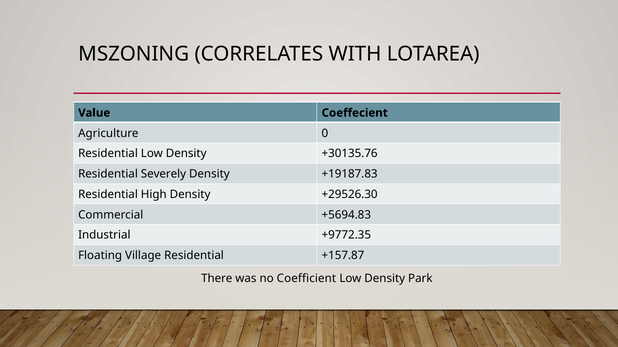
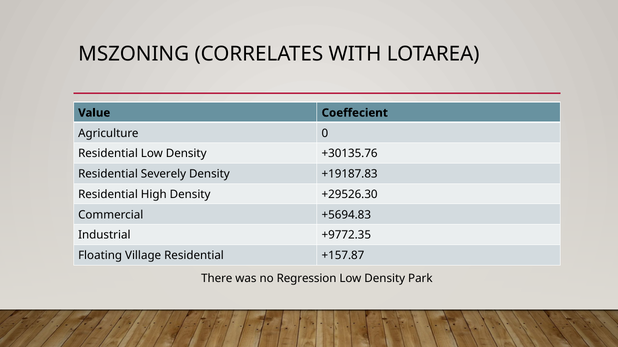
Coefficient: Coefficient -> Regression
